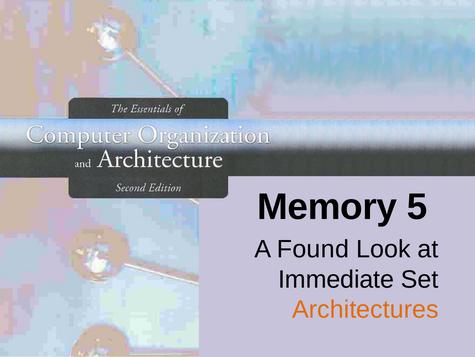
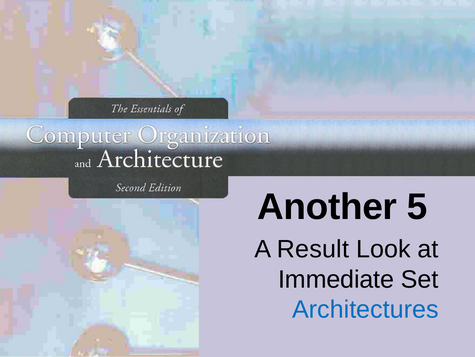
Memory: Memory -> Another
Found: Found -> Result
Architectures colour: orange -> blue
